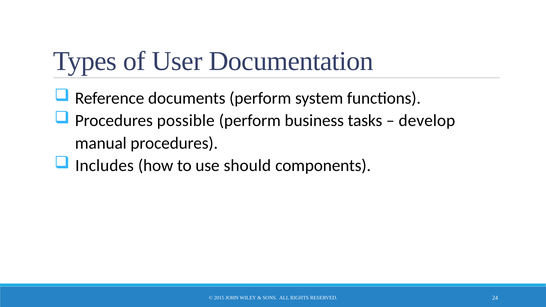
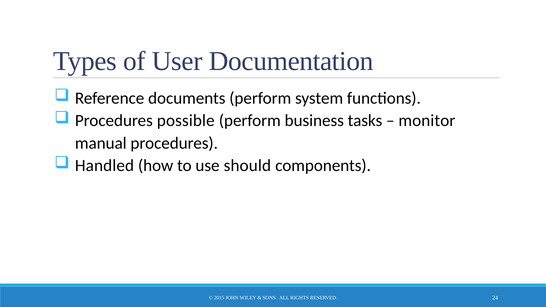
develop: develop -> monitor
Includes: Includes -> Handled
